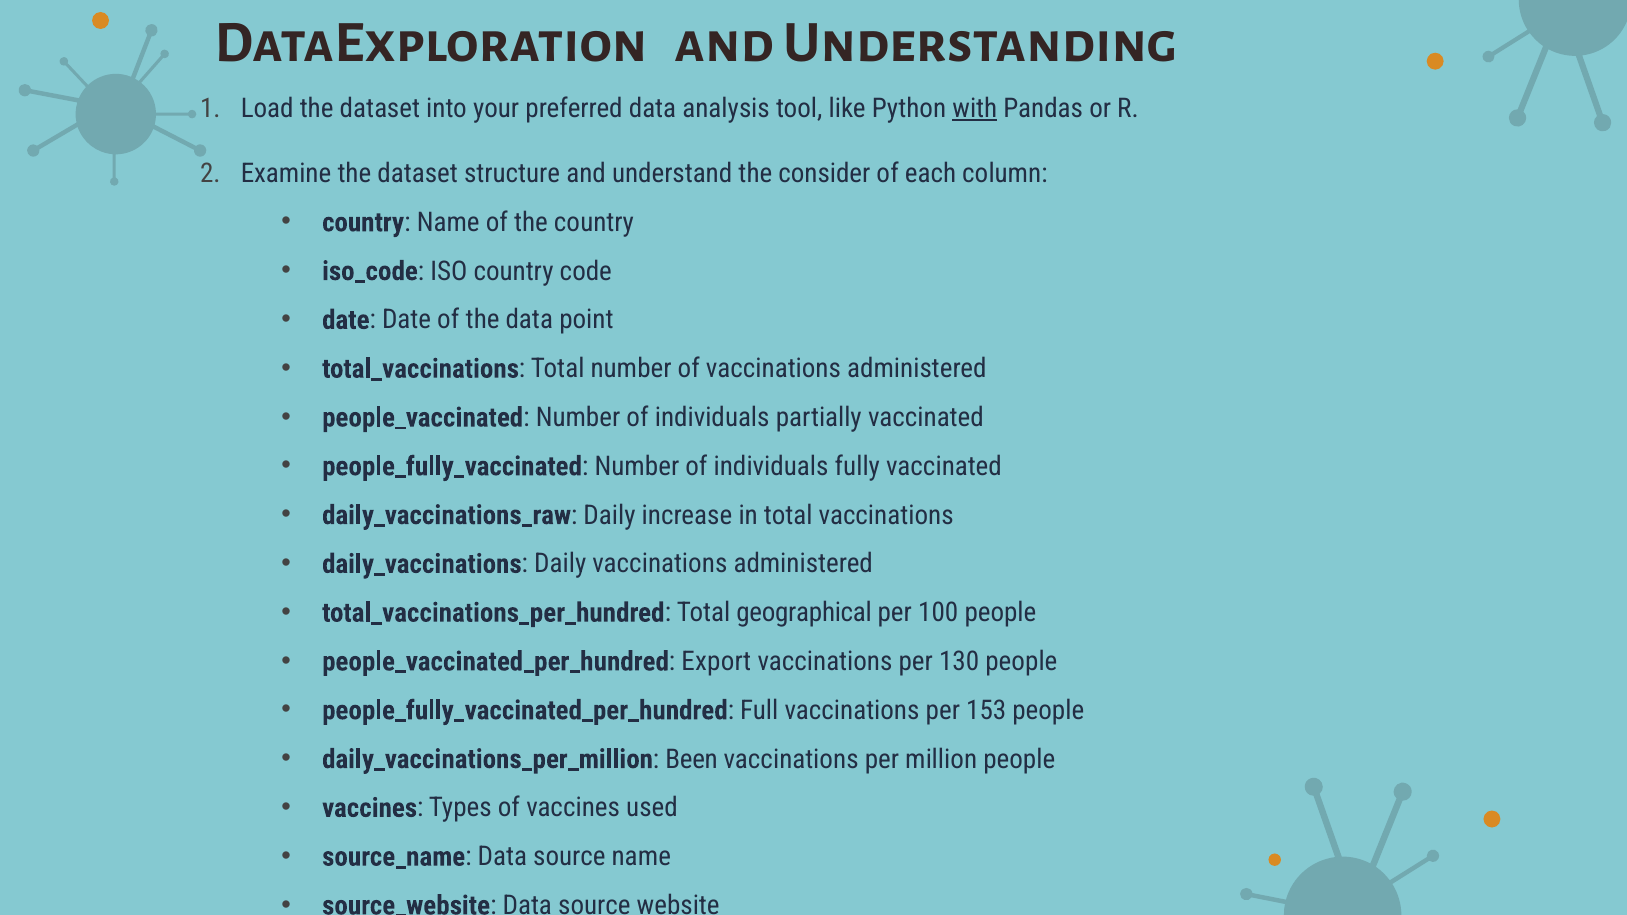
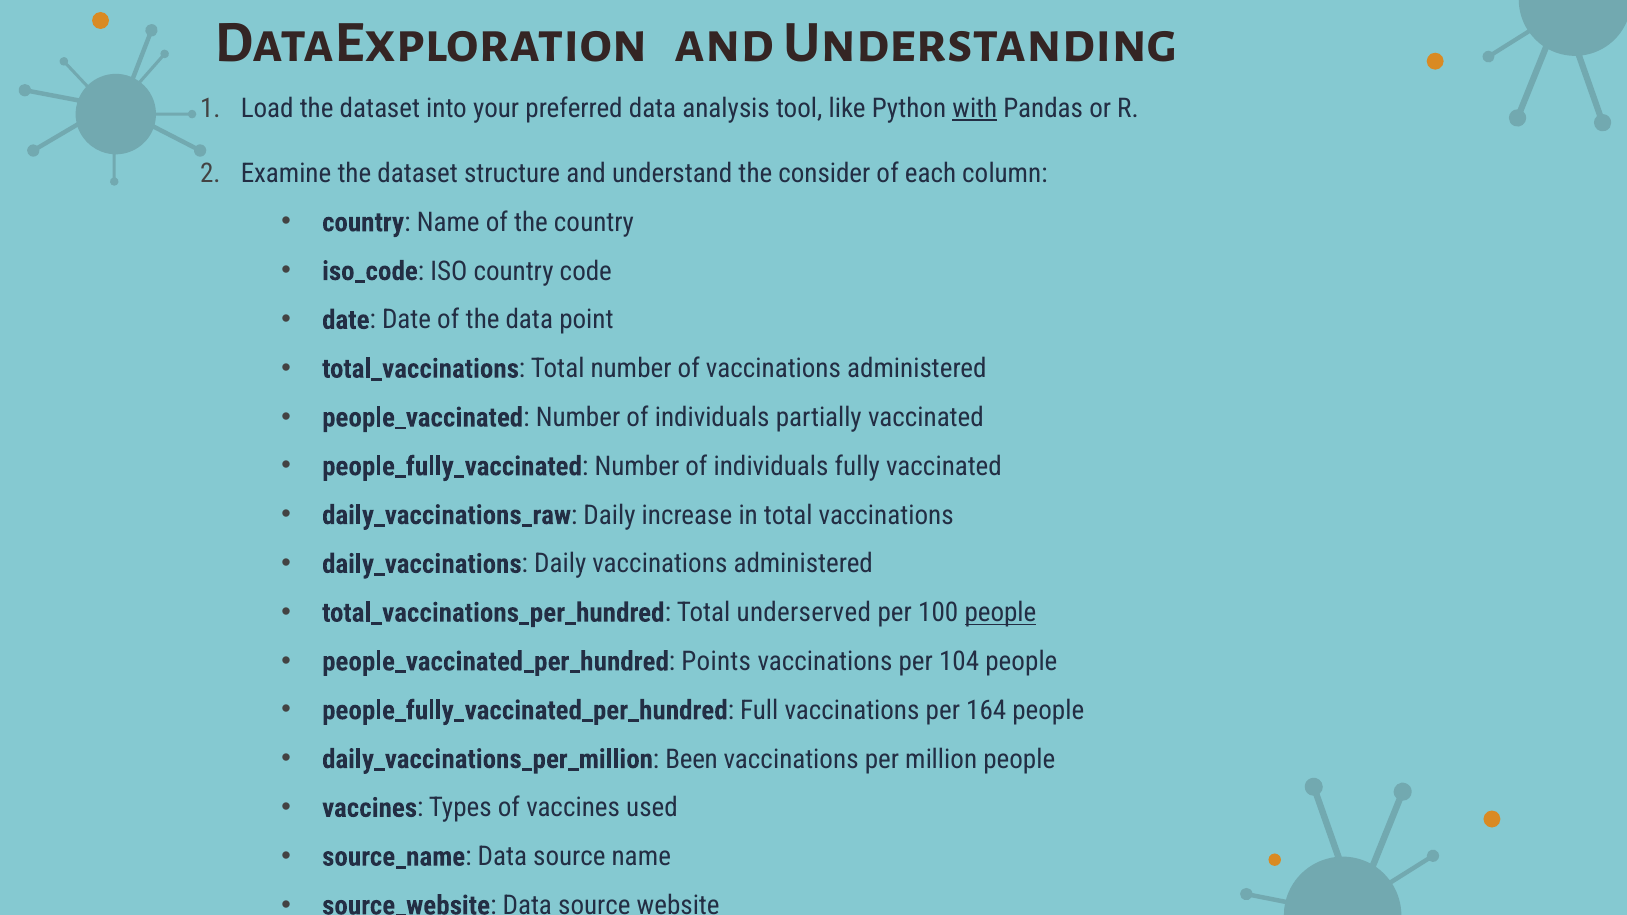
geographical: geographical -> underserved
people at (1000, 613) underline: none -> present
Export: Export -> Points
130: 130 -> 104
153: 153 -> 164
